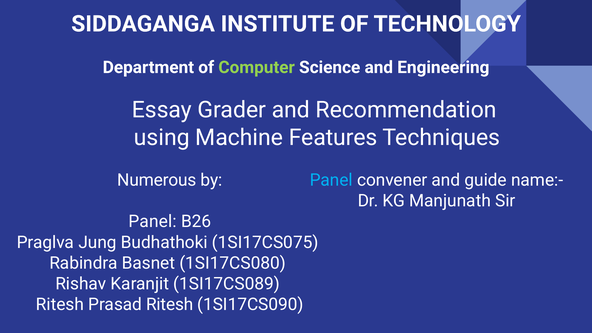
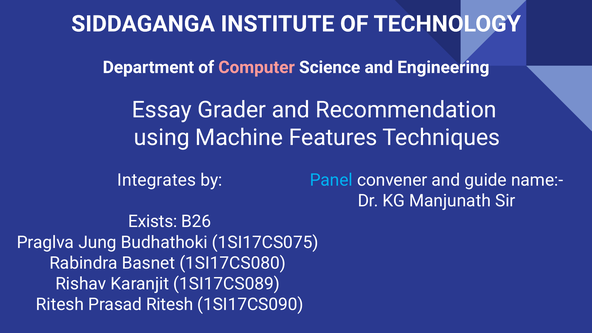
Computer colour: light green -> pink
Numerous: Numerous -> Integrates
Panel at (153, 222): Panel -> Exists
